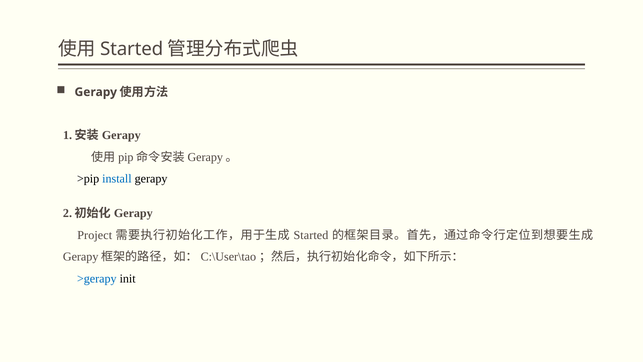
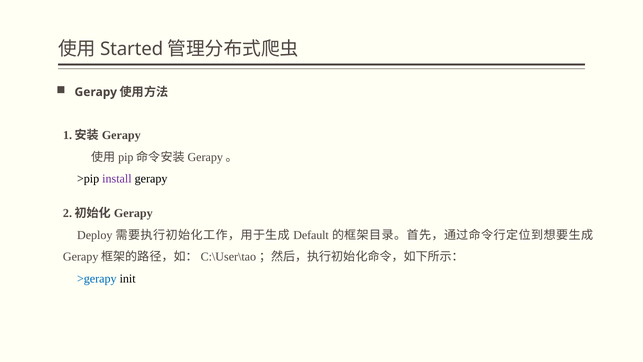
install colour: blue -> purple
Project: Project -> Deploy
Started at (311, 235): Started -> Default
